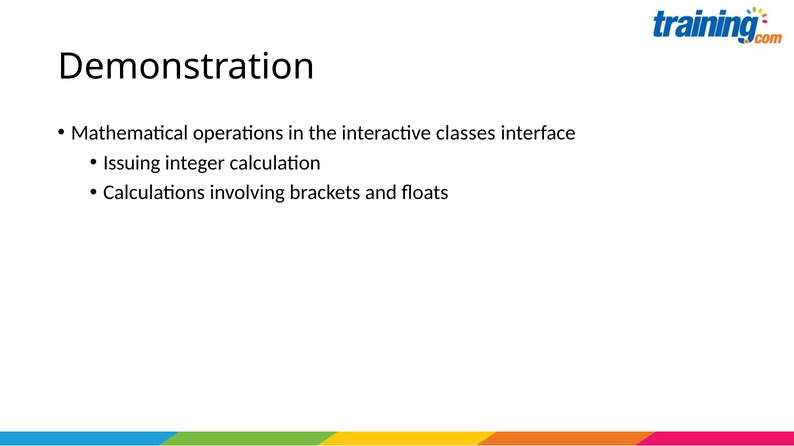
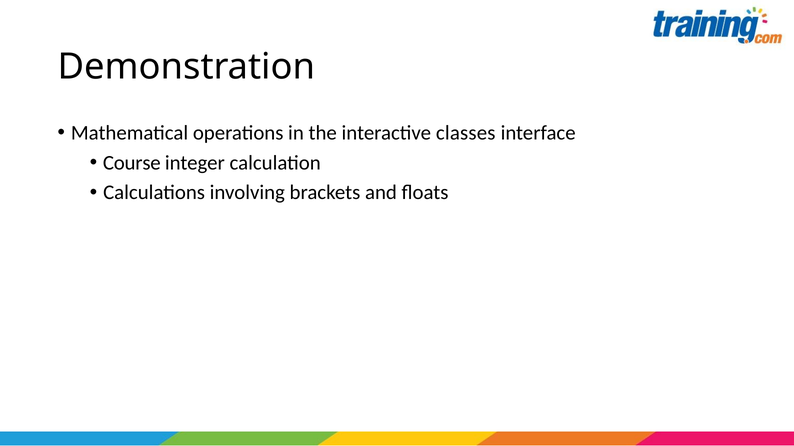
Issuing: Issuing -> Course
